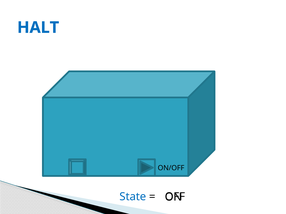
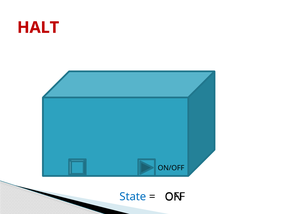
HALT colour: blue -> red
